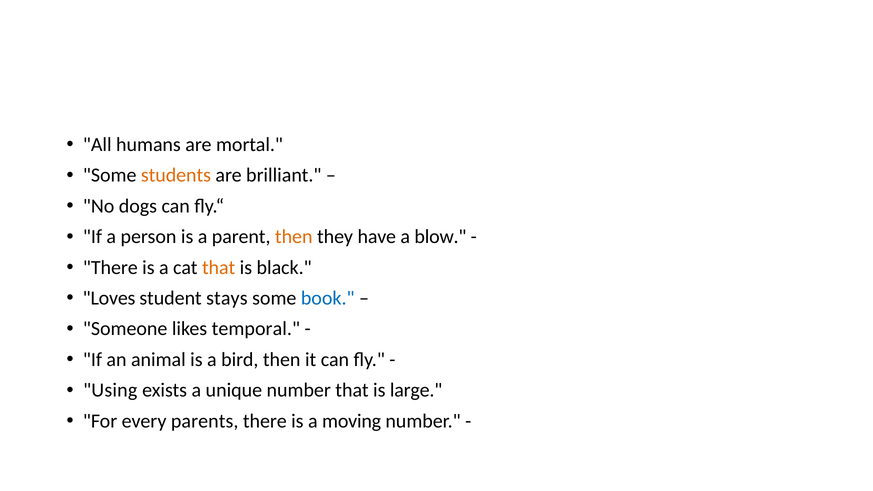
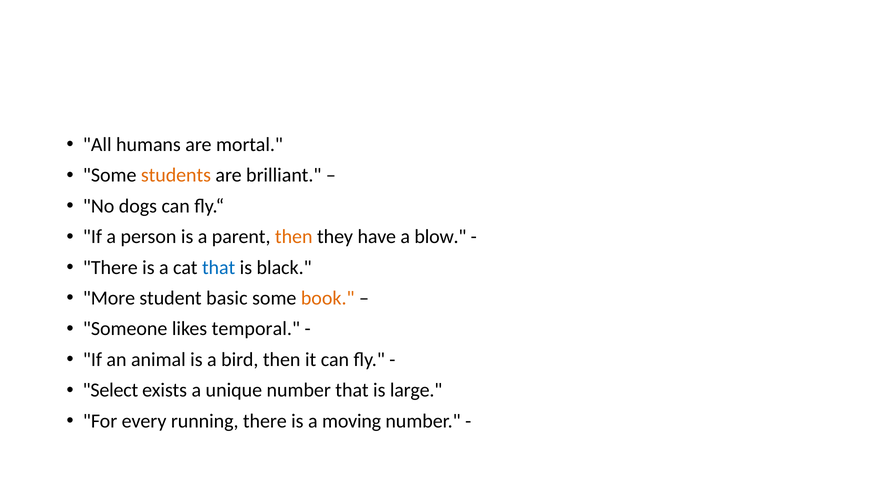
that at (219, 267) colour: orange -> blue
Loves: Loves -> More
stays: stays -> basic
book colour: blue -> orange
Using: Using -> Select
parents: parents -> running
